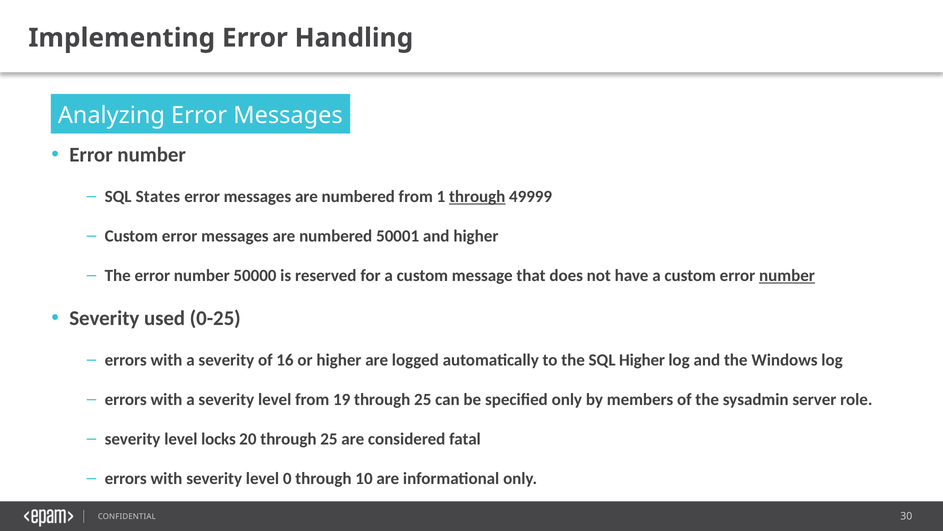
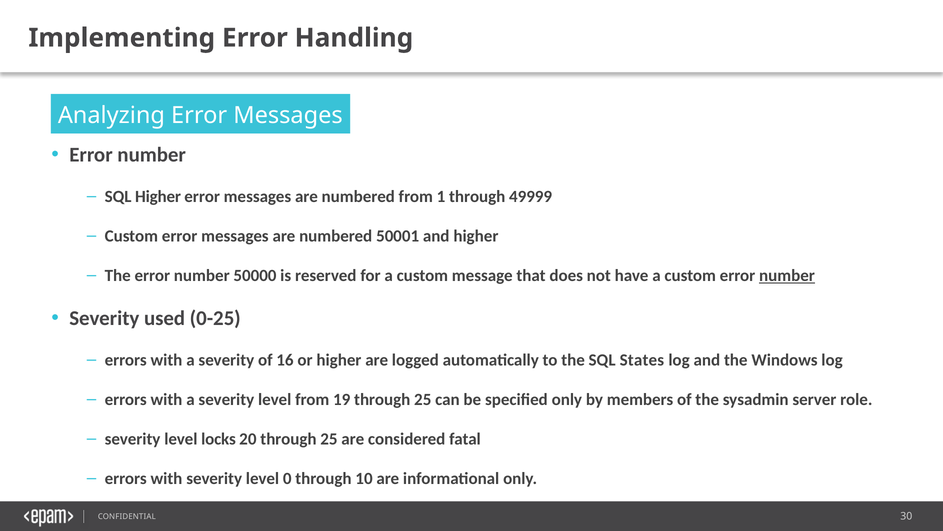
SQL States: States -> Higher
through at (477, 196) underline: present -> none
SQL Higher: Higher -> States
